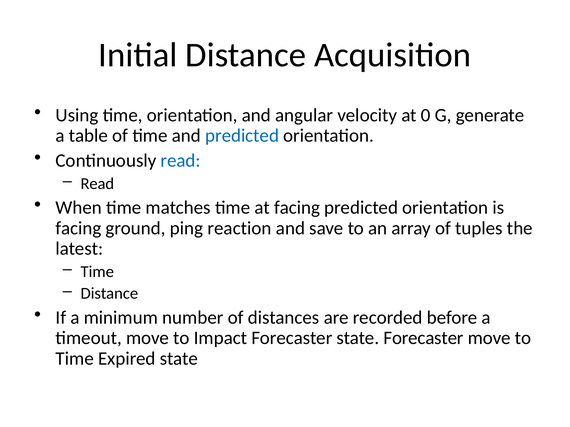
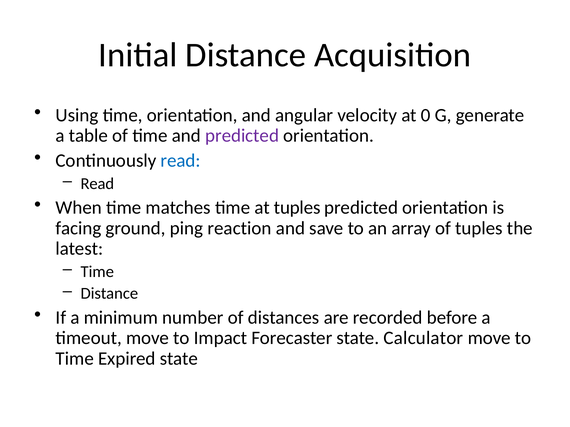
predicted at (242, 136) colour: blue -> purple
at facing: facing -> tuples
state Forecaster: Forecaster -> Calculator
